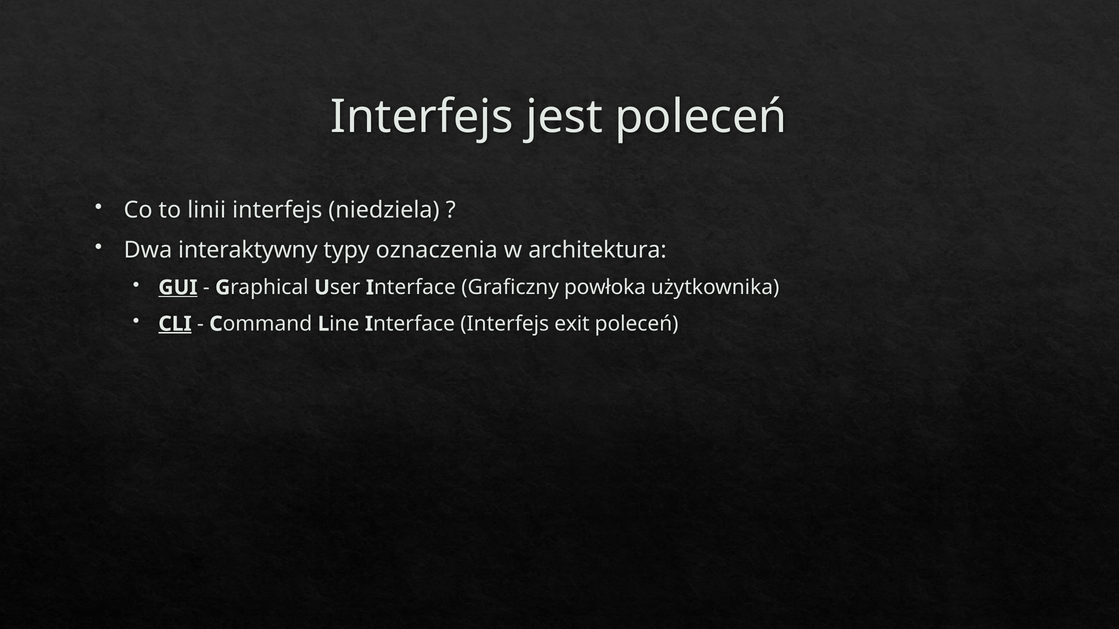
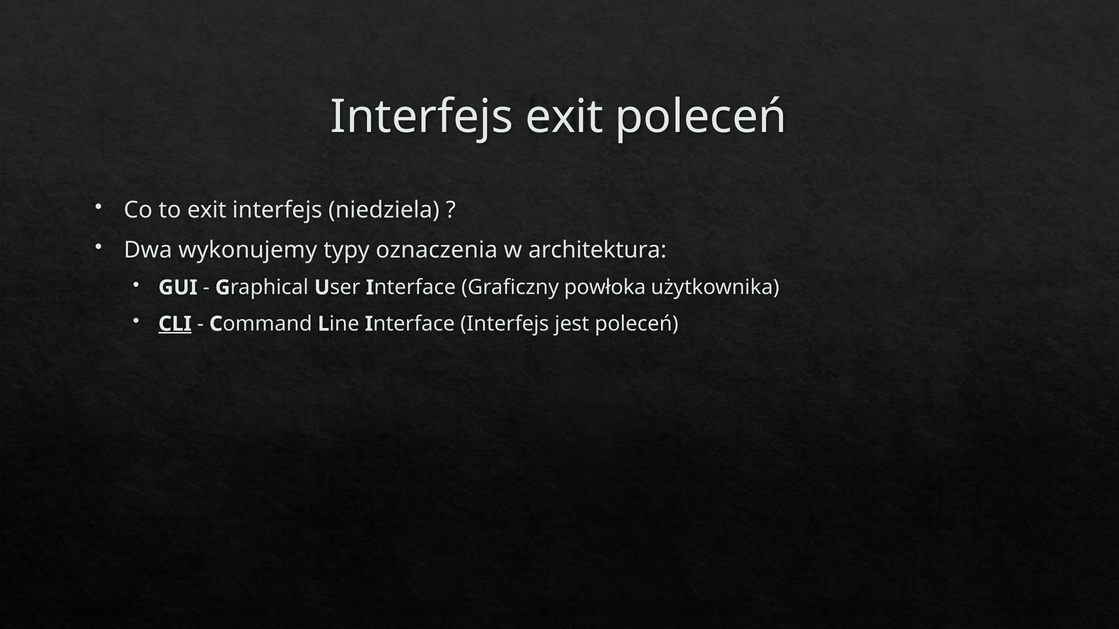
Interfejs jest: jest -> exit
to linii: linii -> exit
interaktywny: interaktywny -> wykonujemy
GUI underline: present -> none
exit: exit -> jest
